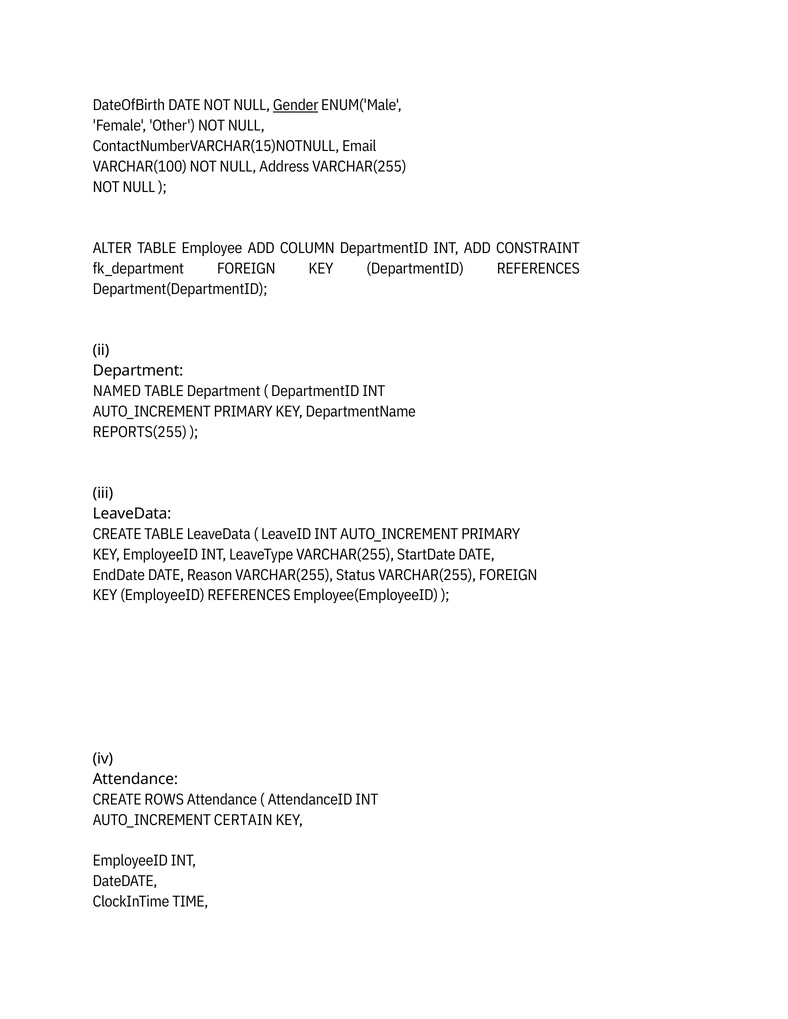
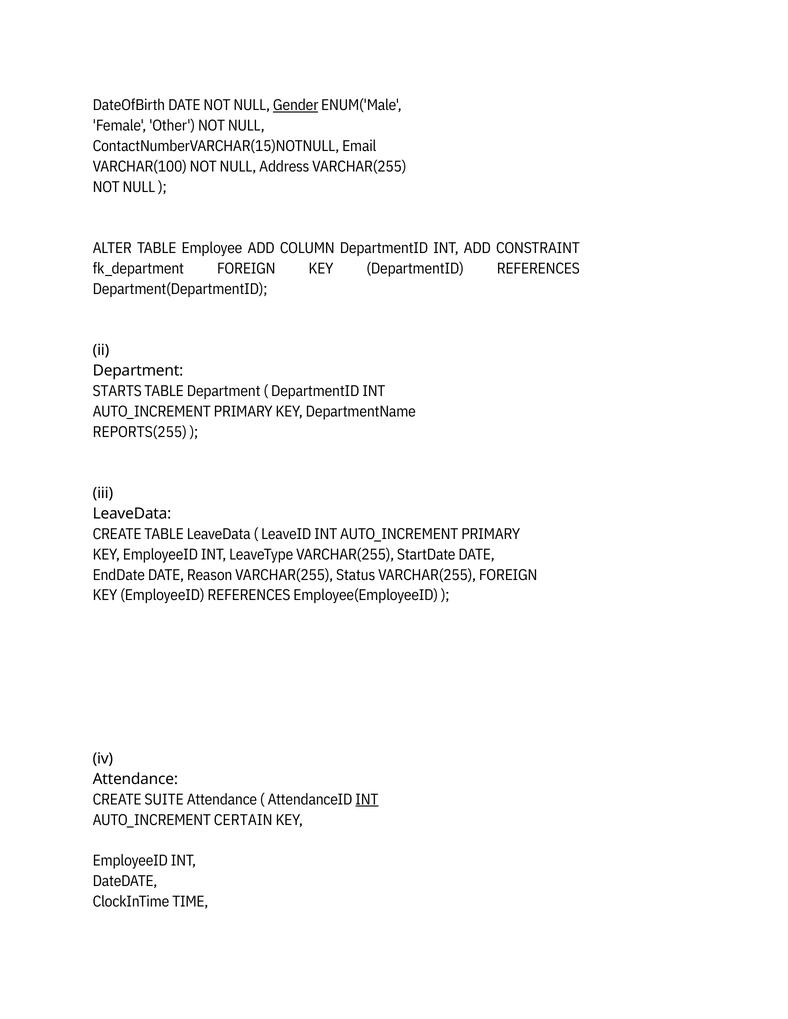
NAMED: NAMED -> STARTS
ROWS: ROWS -> SUITE
INT at (367, 800) underline: none -> present
